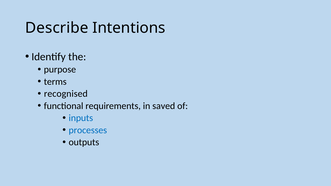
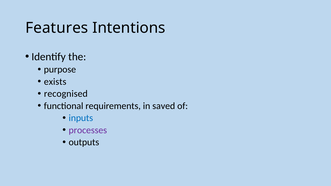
Describe: Describe -> Features
terms: terms -> exists
processes colour: blue -> purple
